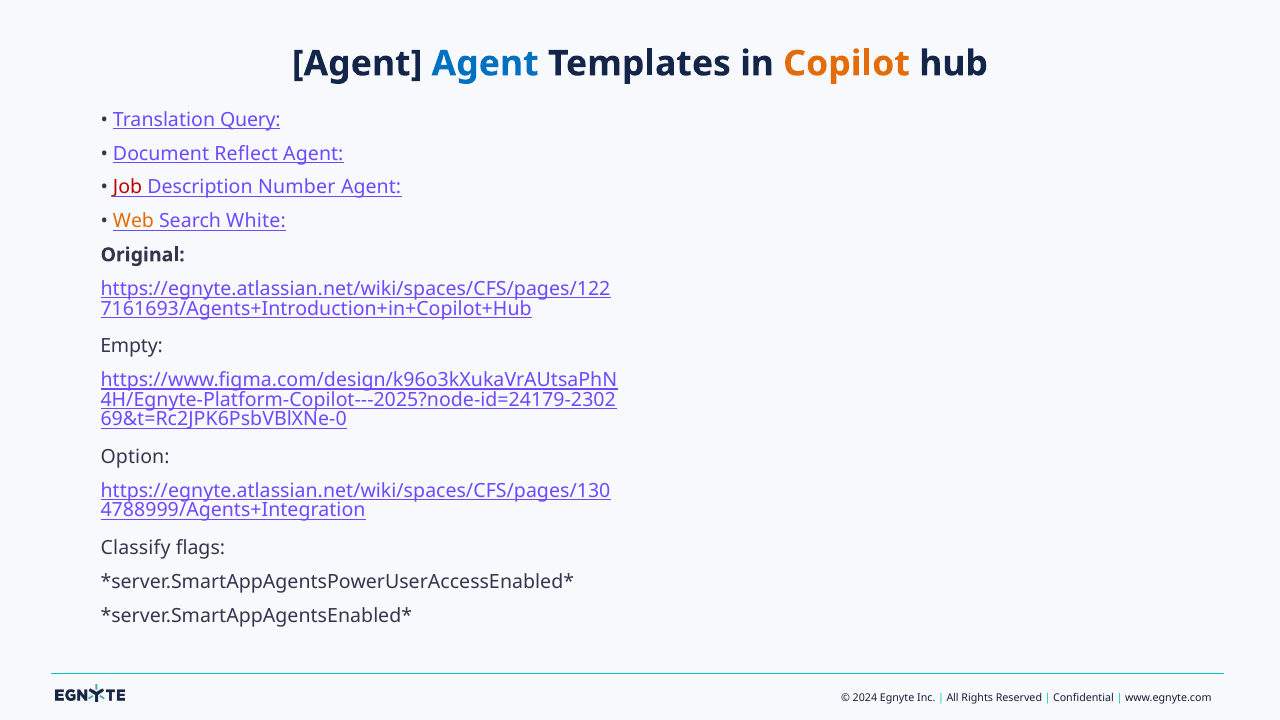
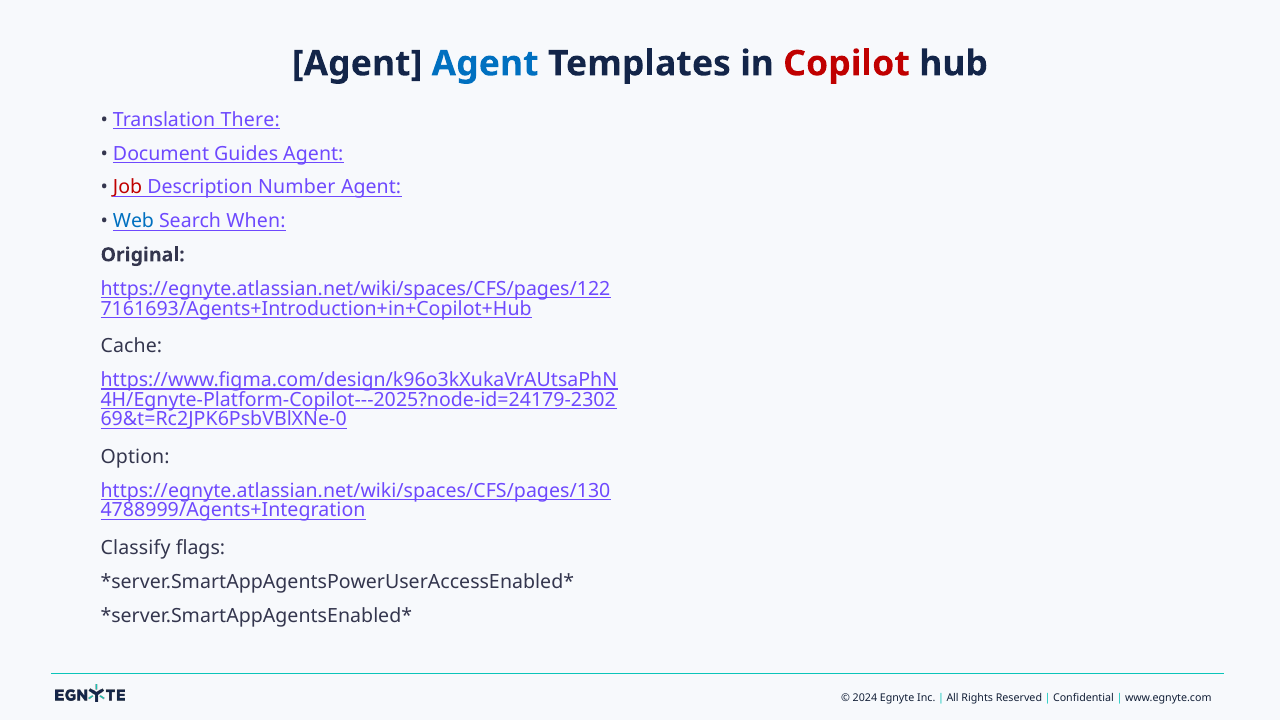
Copilot colour: orange -> red
Query: Query -> There
Reflect: Reflect -> Guides
Web colour: orange -> blue
White: White -> When
Empty: Empty -> Cache
